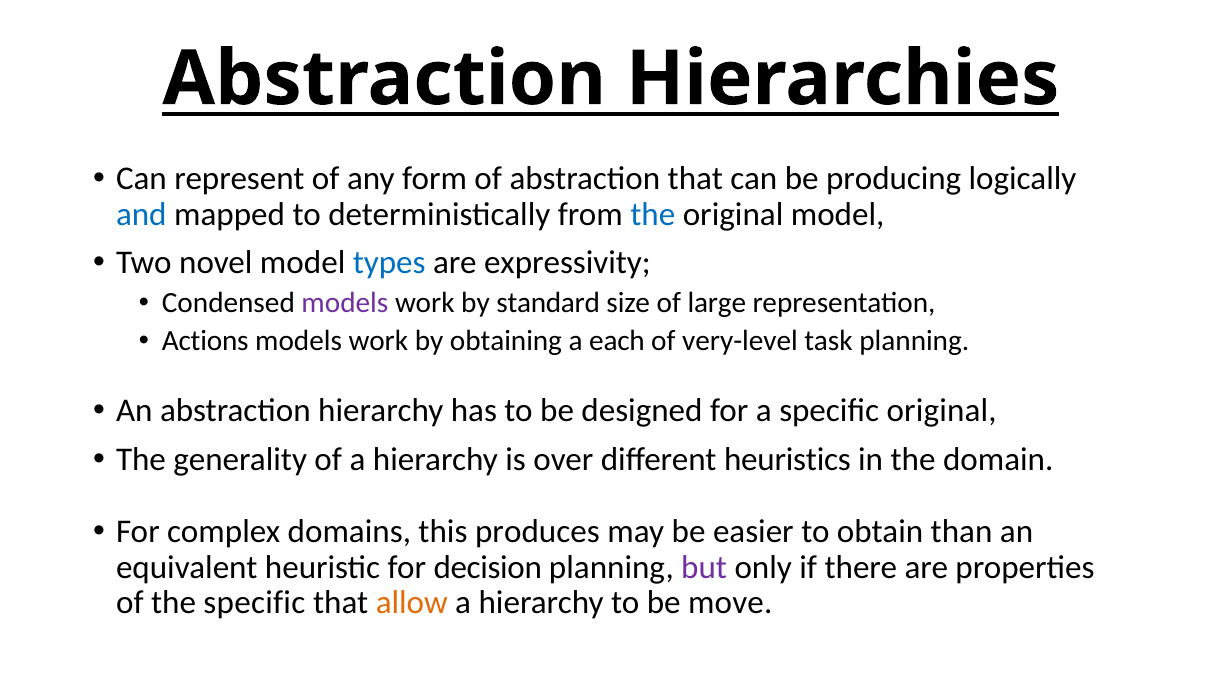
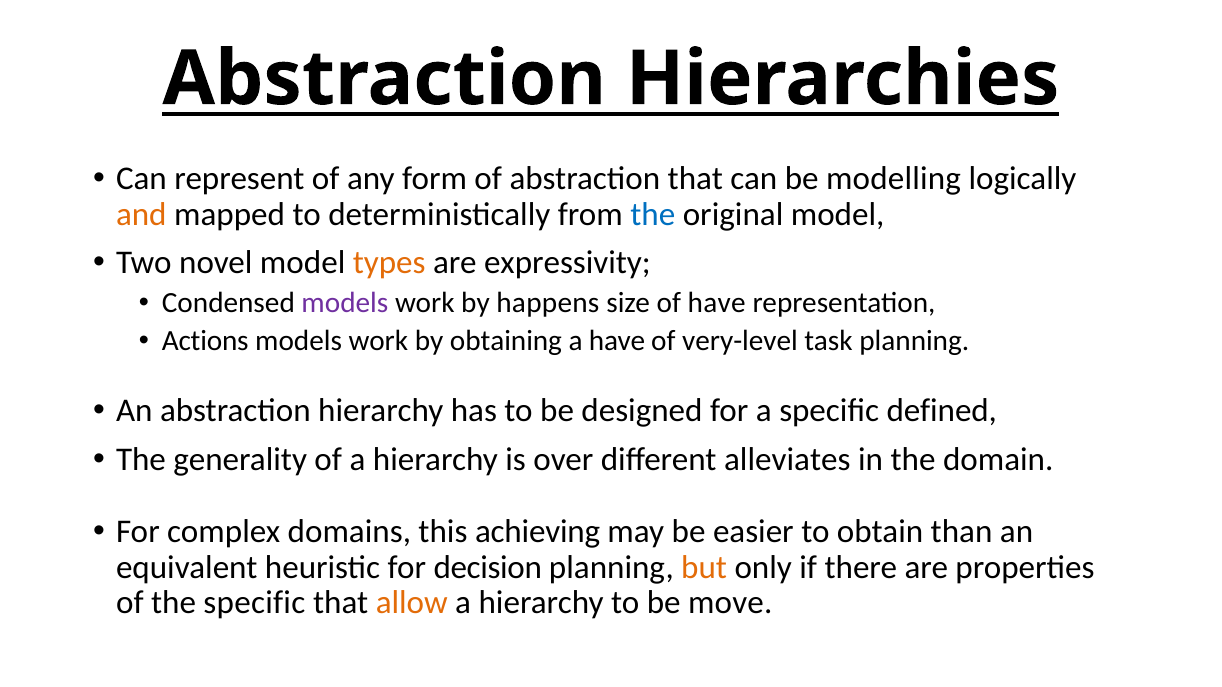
producing: producing -> modelling
and colour: blue -> orange
types colour: blue -> orange
standard: standard -> happens
of large: large -> have
a each: each -> have
specific original: original -> defined
heuristics: heuristics -> alleviates
produces: produces -> achieving
but colour: purple -> orange
